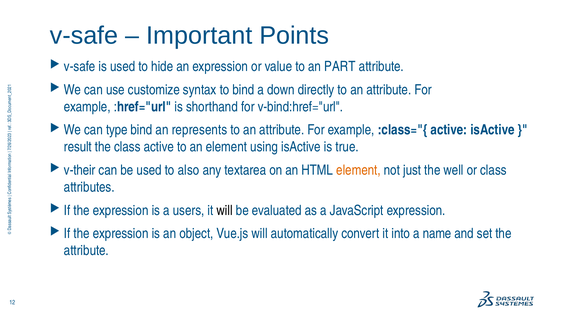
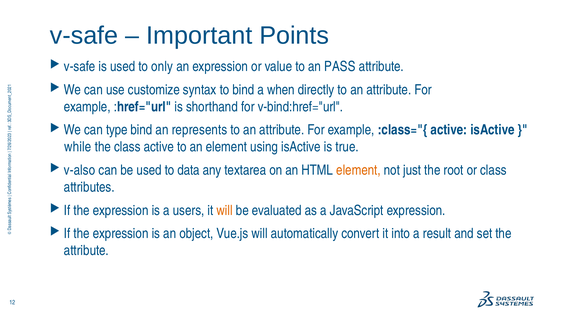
hide: hide -> only
PART: PART -> PASS
down: down -> when
result: result -> while
v-their: v-their -> v-also
also: also -> data
well: well -> root
will at (225, 210) colour: black -> orange
name: name -> result
